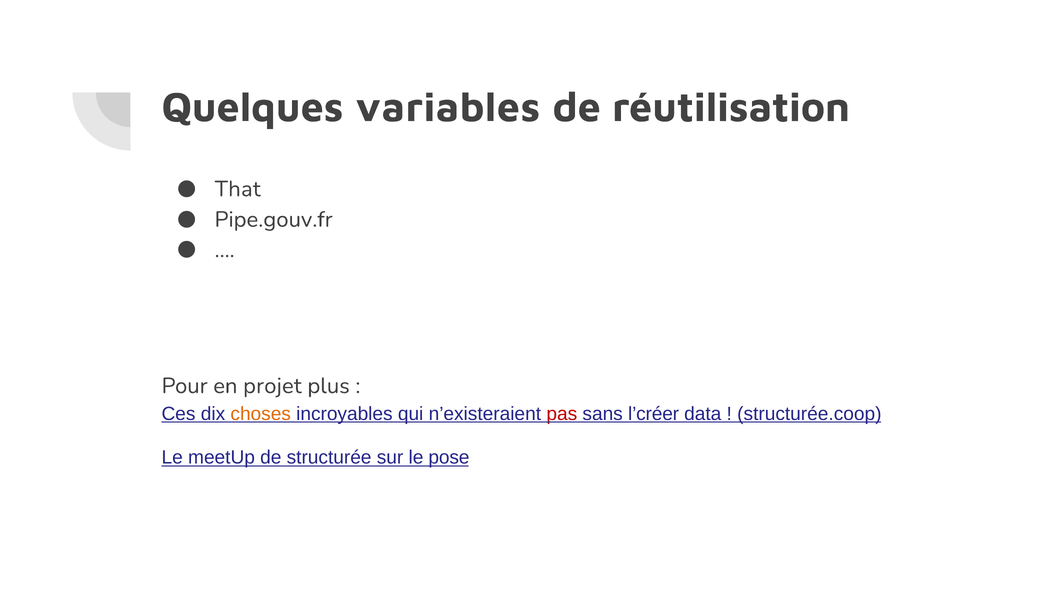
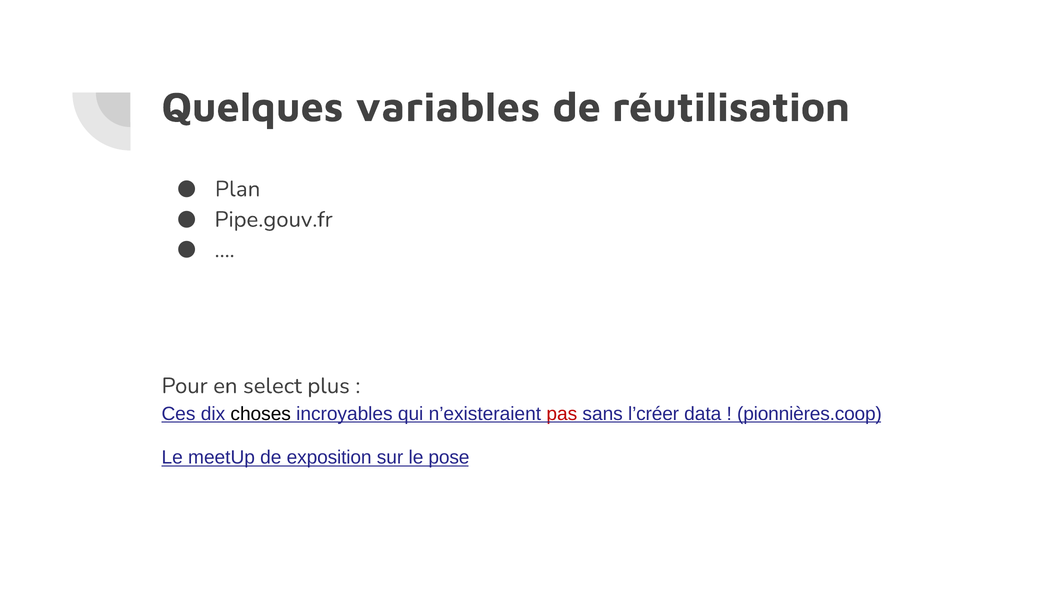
That: That -> Plan
projet: projet -> select
choses colour: orange -> black
structurée.coop: structurée.coop -> pionnières.coop
structurée: structurée -> exposition
